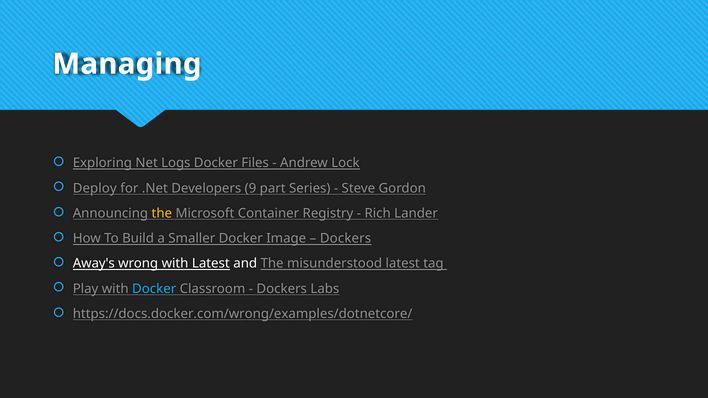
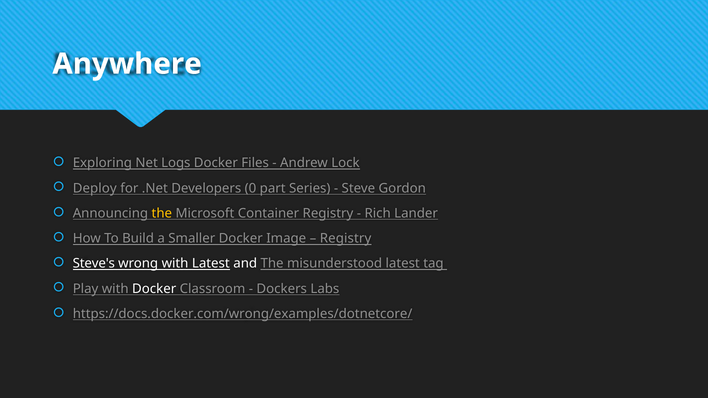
Managing: Managing -> Anywhere
9: 9 -> 0
Dockers at (346, 239): Dockers -> Registry
Away's: Away's -> Steve's
Docker at (154, 289) colour: light blue -> white
